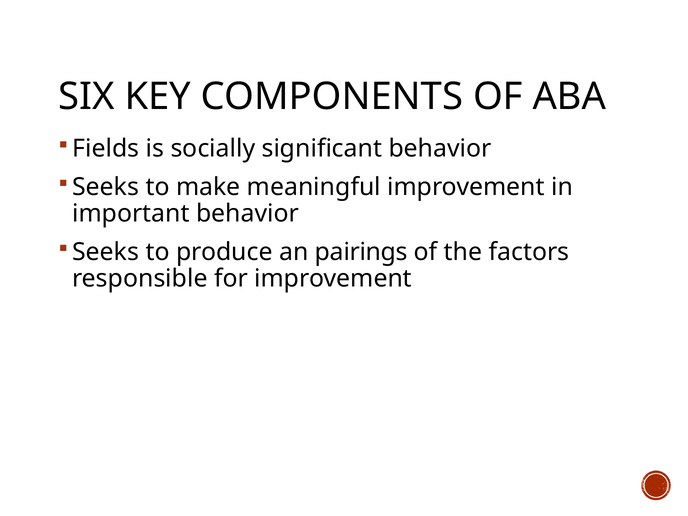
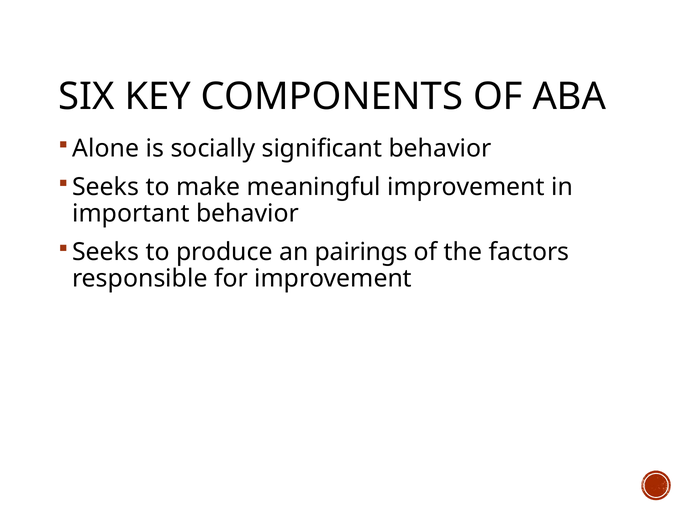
Fields: Fields -> Alone
